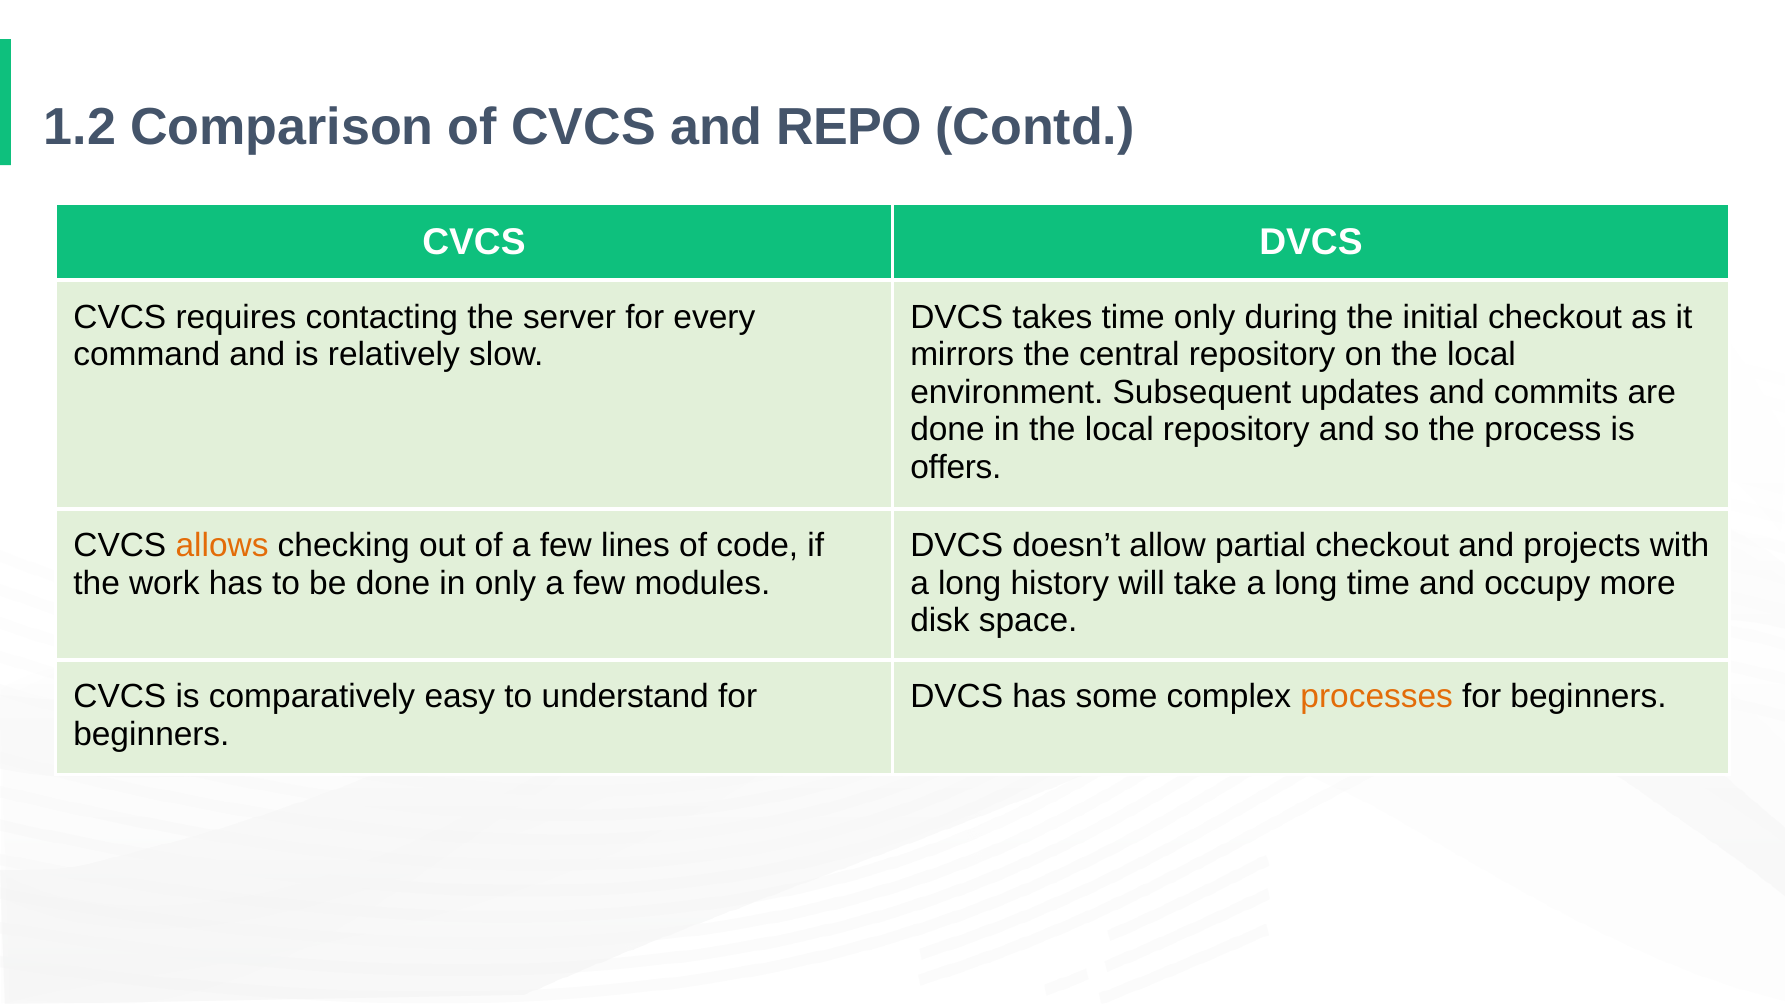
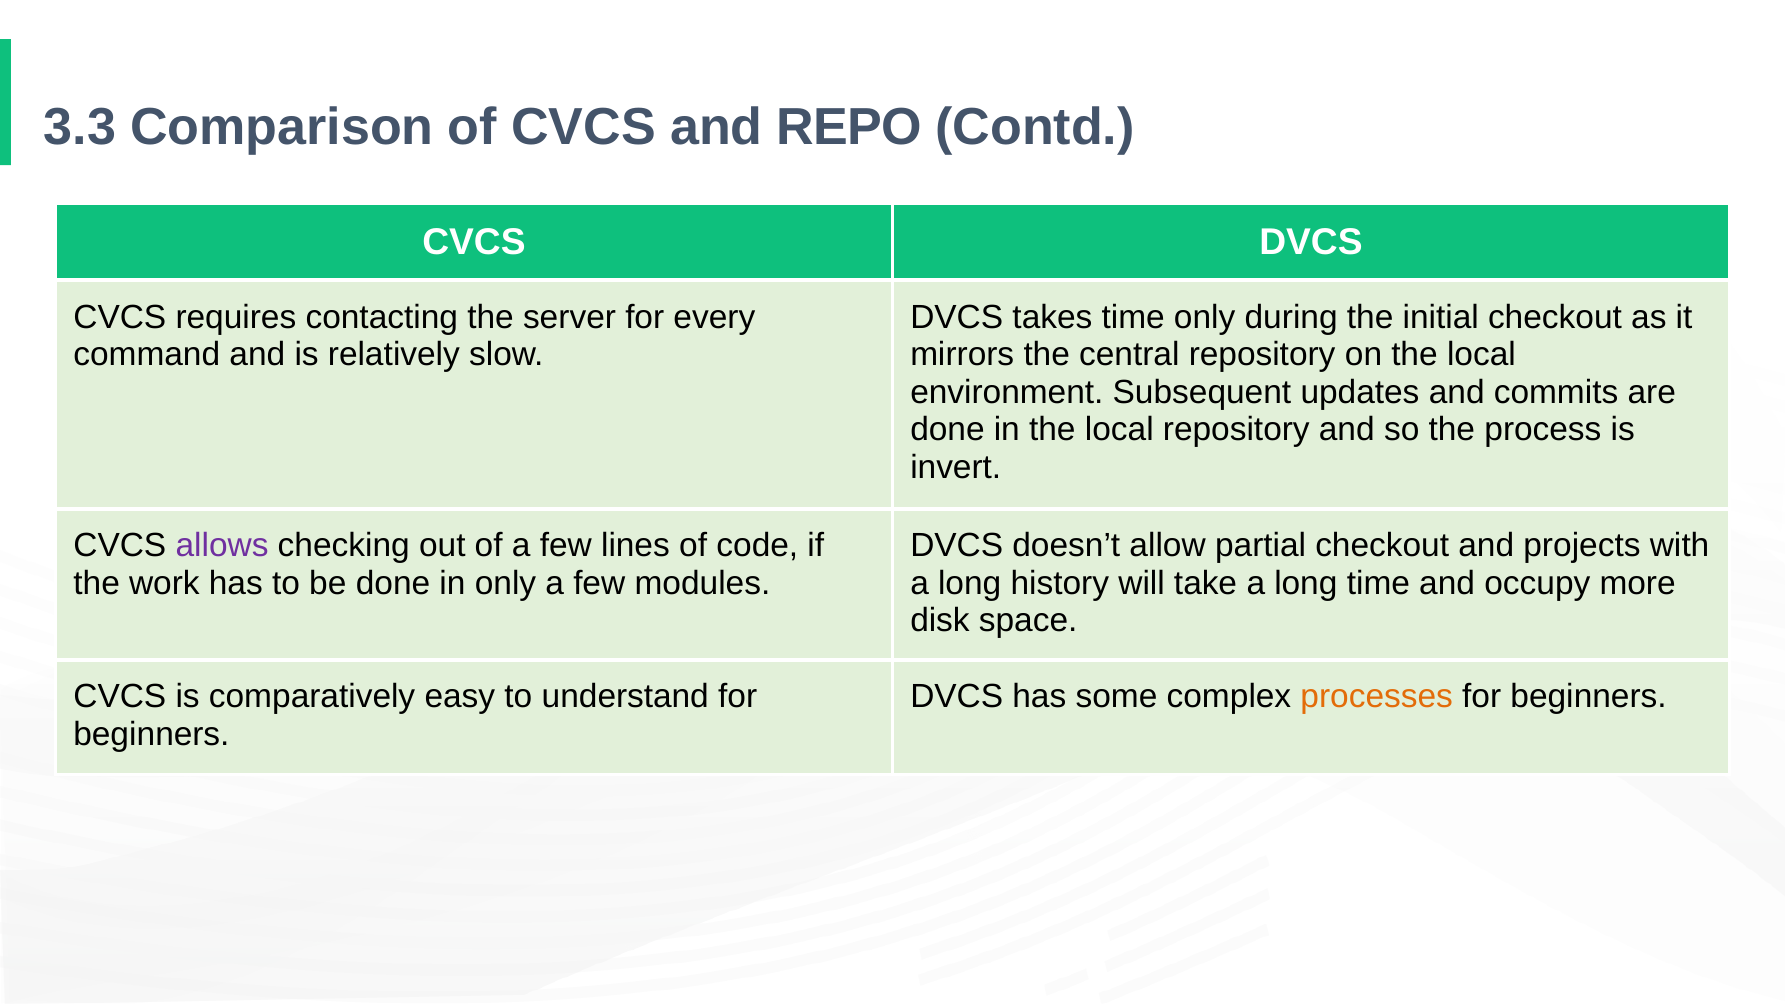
1.2: 1.2 -> 3.3
offers: offers -> invert
allows colour: orange -> purple
